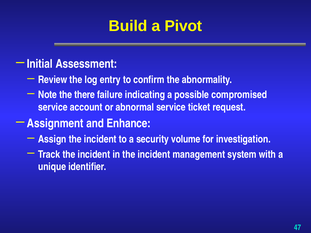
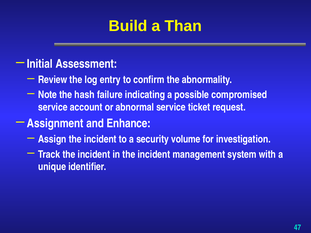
Pivot: Pivot -> Than
there: there -> hash
